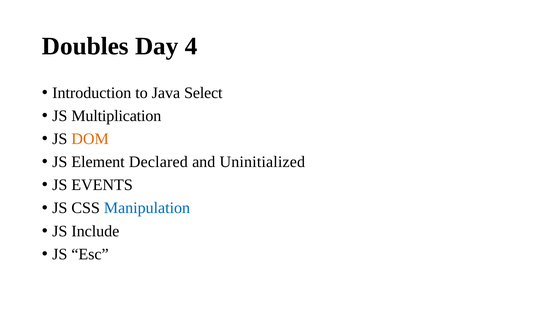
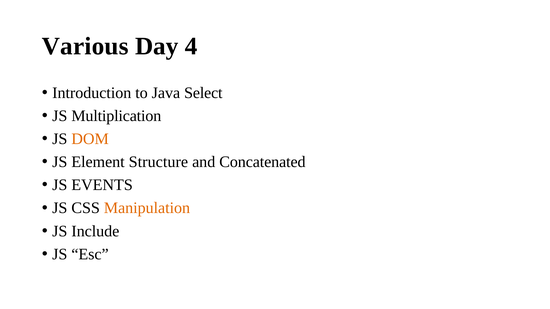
Doubles: Doubles -> Various
Declared: Declared -> Structure
Uninitialized: Uninitialized -> Concatenated
Manipulation colour: blue -> orange
